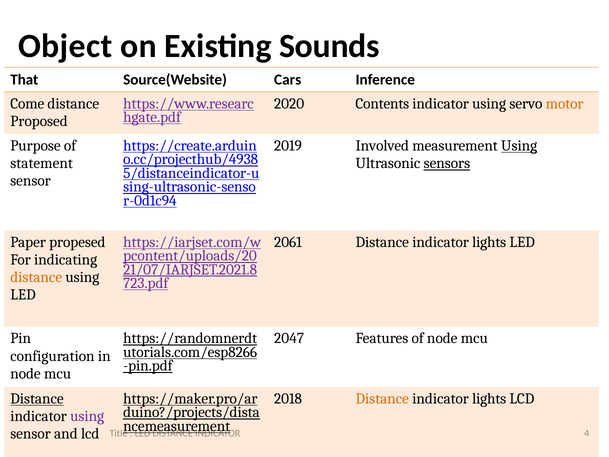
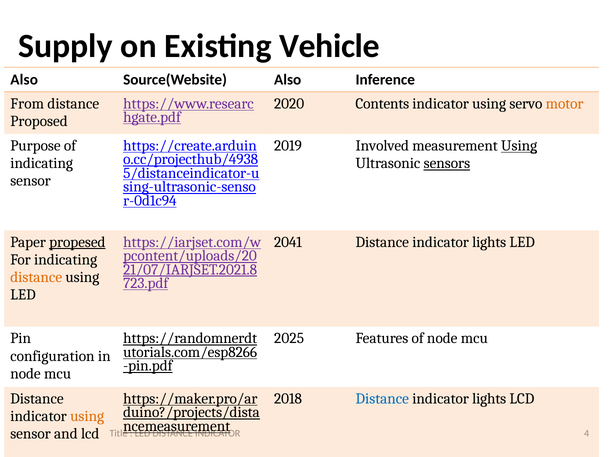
Object: Object -> Supply
Sounds: Sounds -> Vehicle
That at (24, 80): That -> Also
Source(Website Cars: Cars -> Also
Come: Come -> From
statement at (42, 163): statement -> indicating
propesed underline: none -> present
2061: 2061 -> 2041
2047: 2047 -> 2025
Distance at (37, 398) underline: present -> none
Distance at (382, 398) colour: orange -> blue
using at (87, 416) colour: purple -> orange
